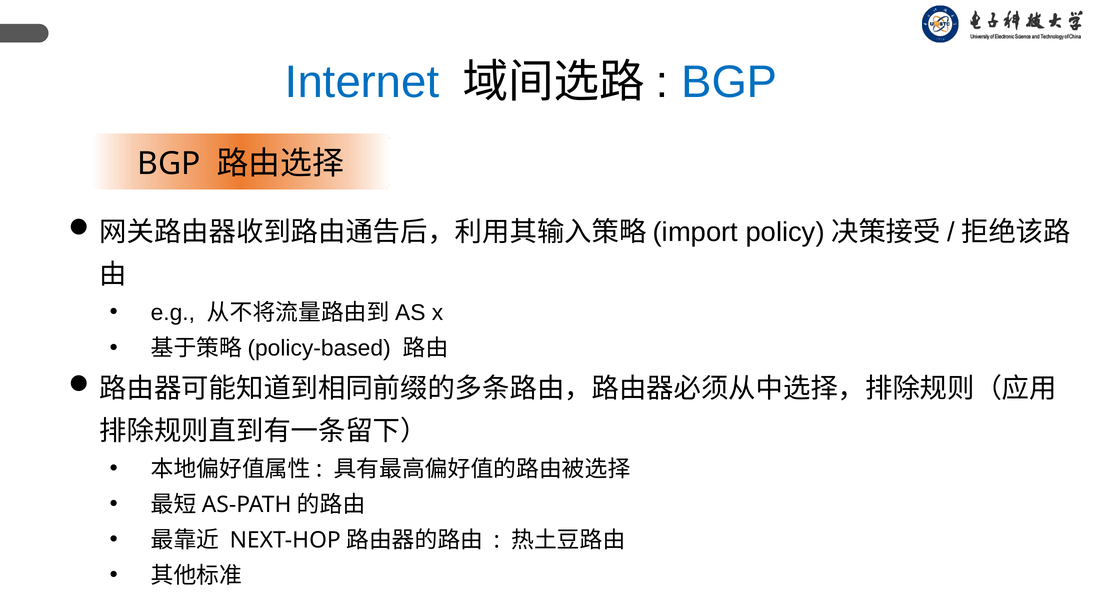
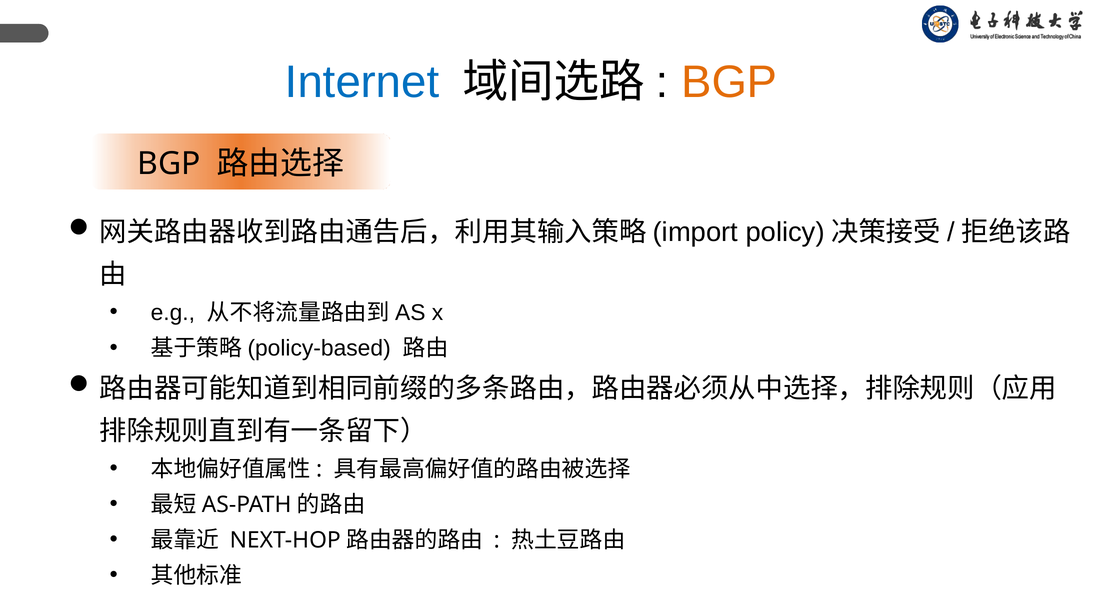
BGP at (729, 82) colour: blue -> orange
